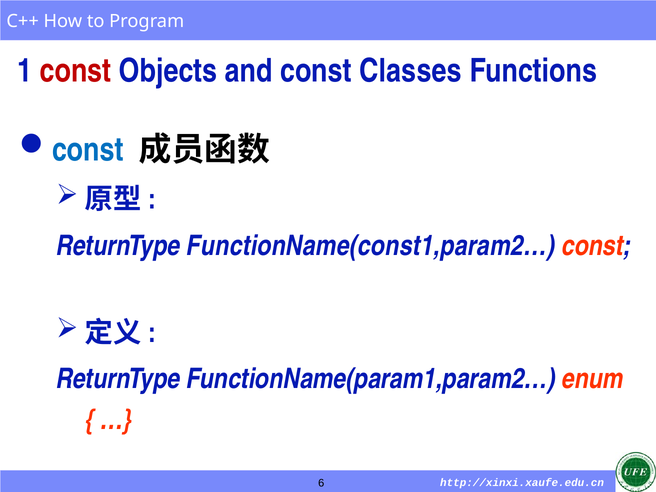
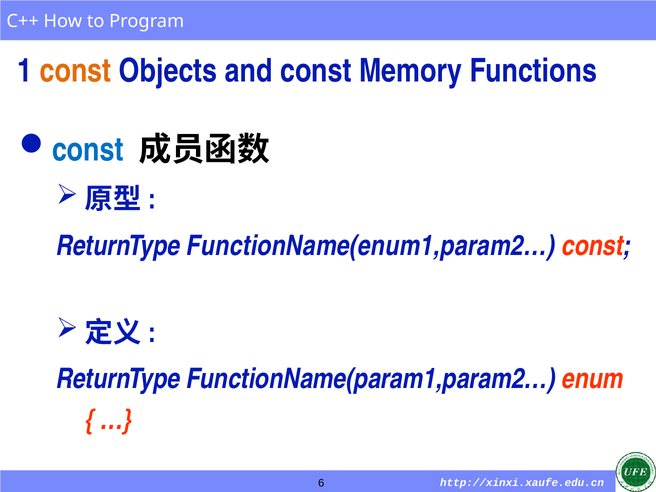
const at (76, 71) colour: red -> orange
Classes: Classes -> Memory
FunctionName(const1,param2…: FunctionName(const1,param2… -> FunctionName(enum1,param2…
